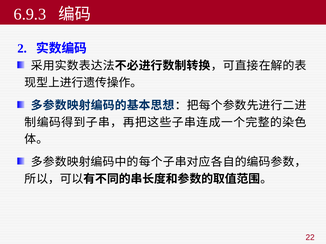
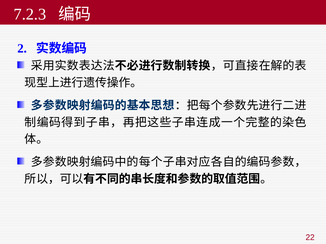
6.9.3: 6.9.3 -> 7.2.3
